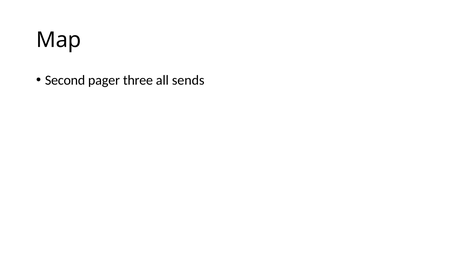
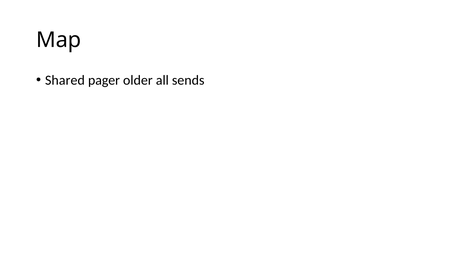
Second: Second -> Shared
three: three -> older
